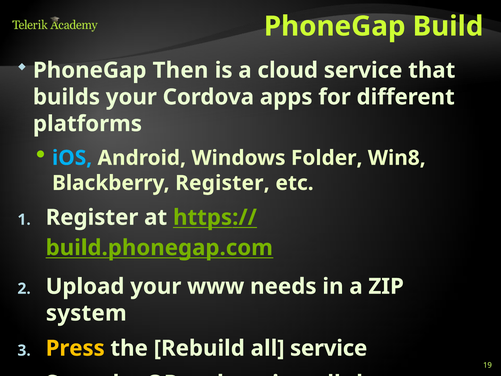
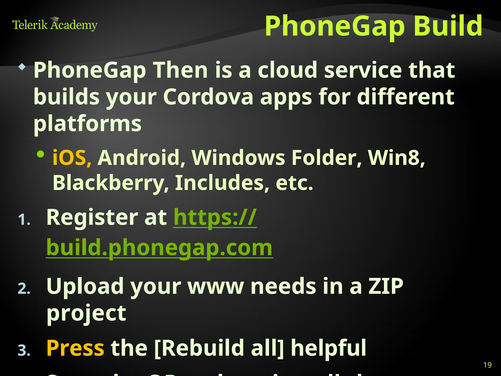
iOS colour: light blue -> yellow
Blackberry Register: Register -> Includes
system: system -> project
all service: service -> helpful
